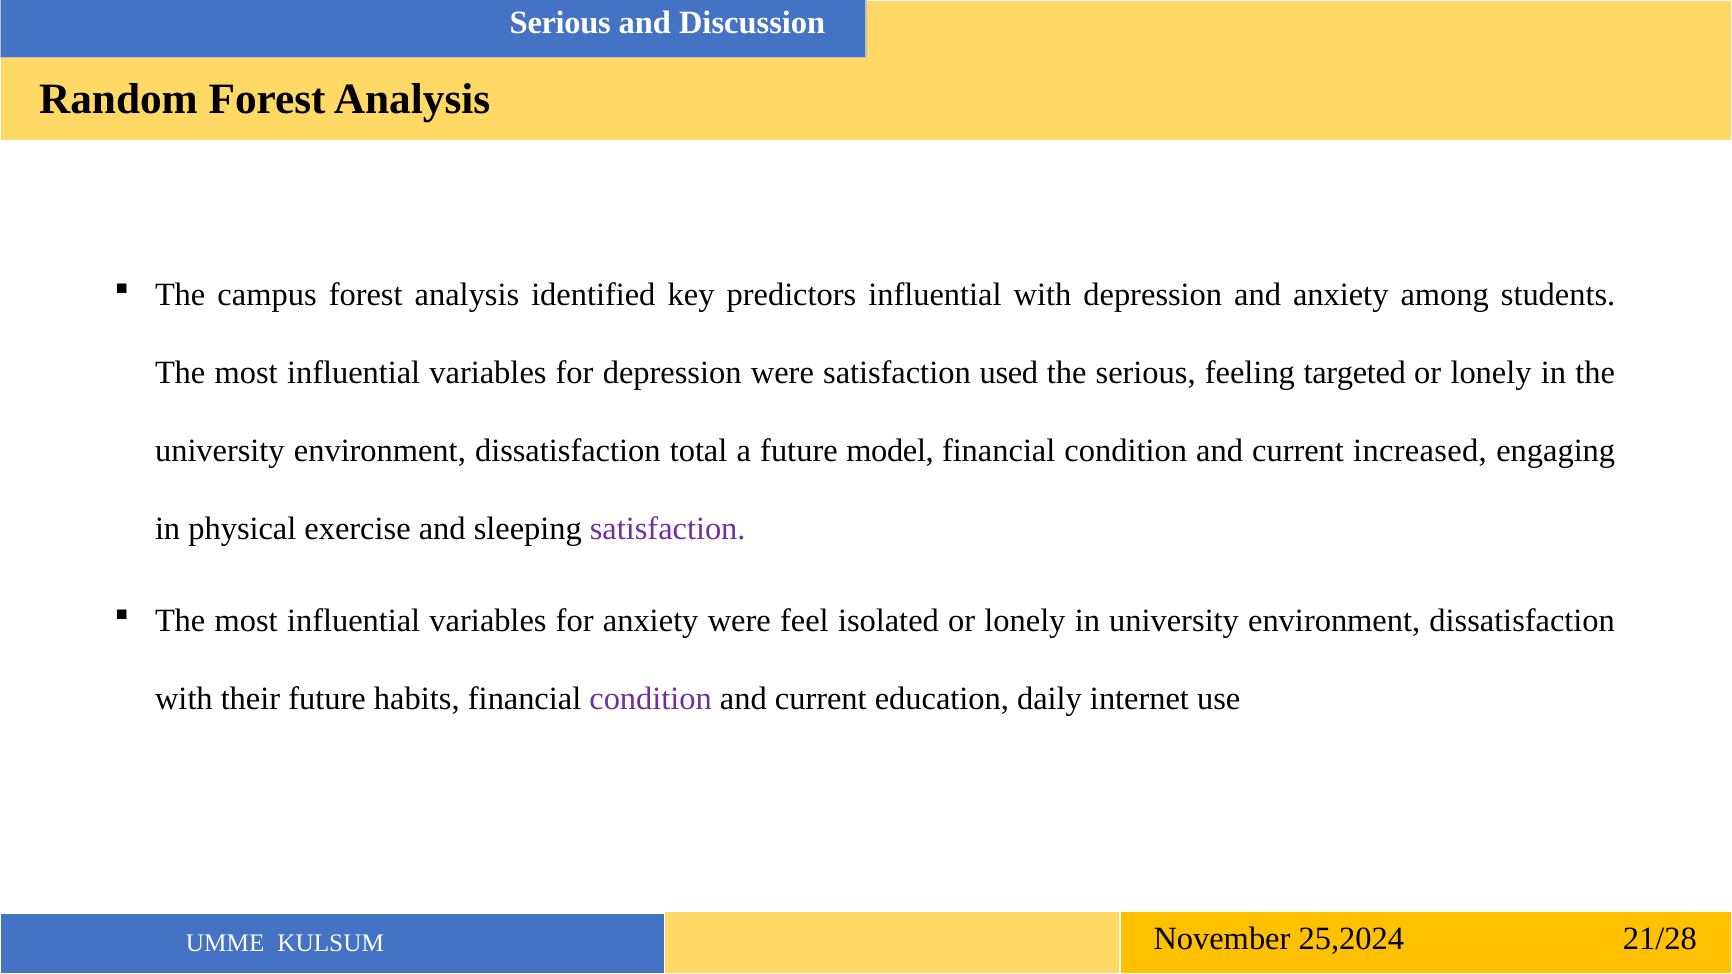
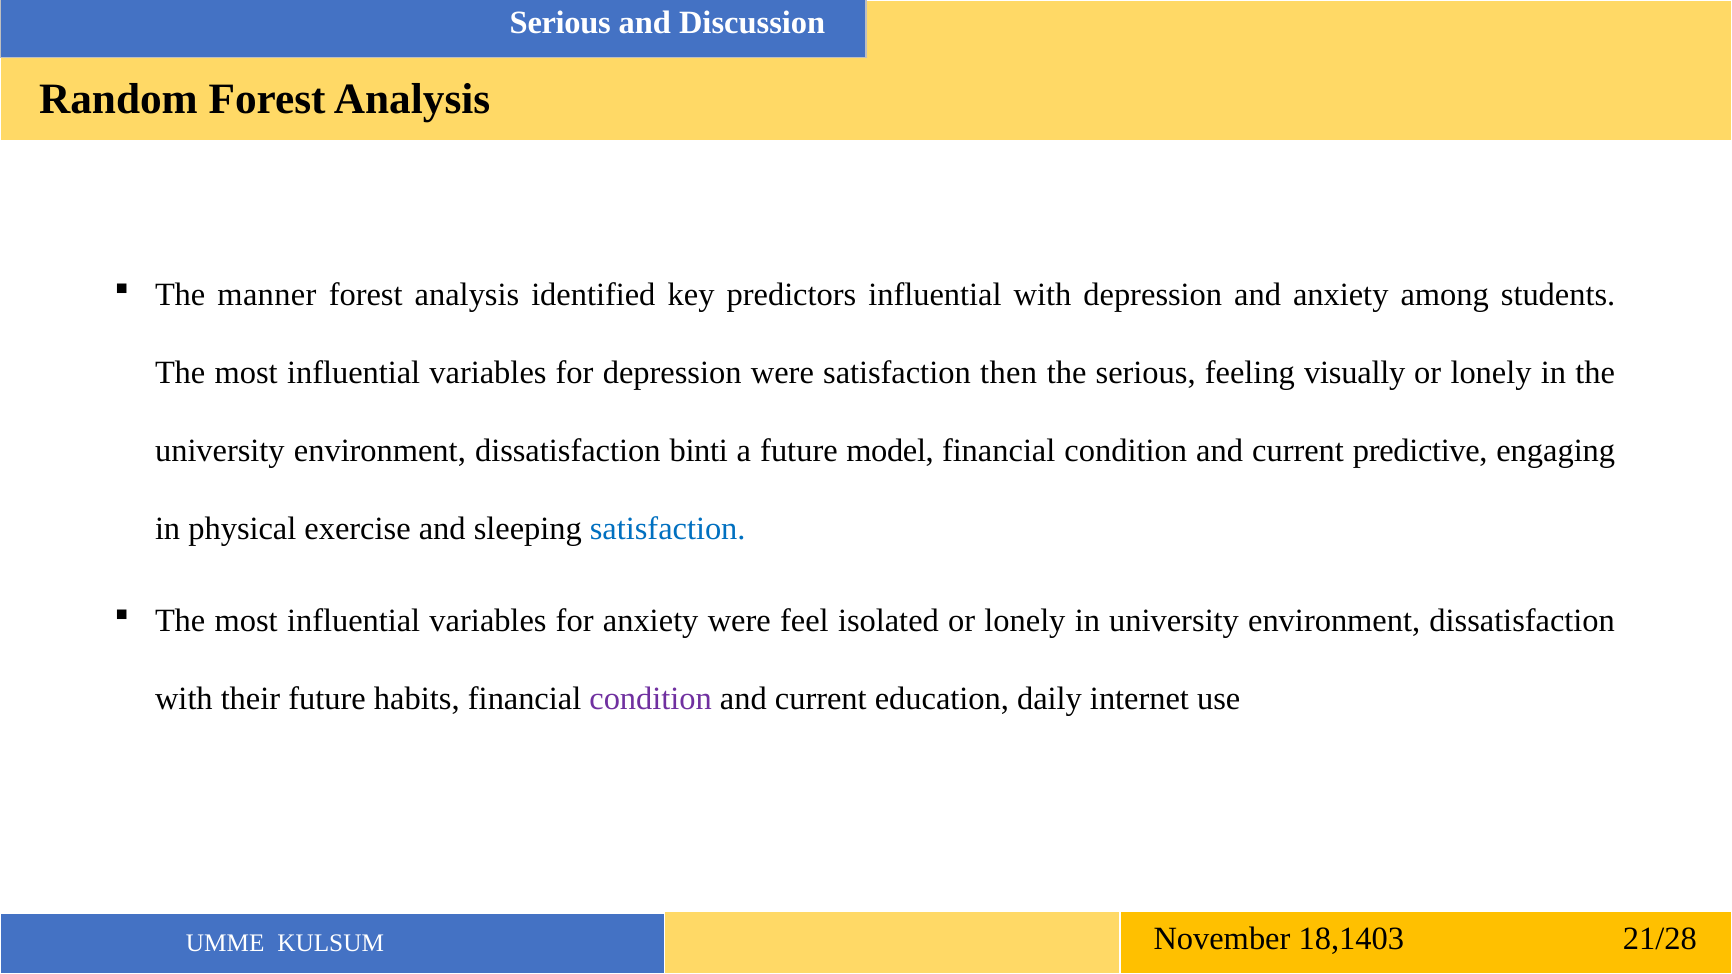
campus: campus -> manner
used: used -> then
targeted: targeted -> visually
total: total -> binti
increased: increased -> predictive
satisfaction at (668, 529) colour: purple -> blue
25,2024: 25,2024 -> 18,1403
